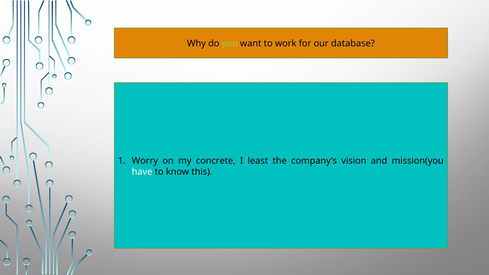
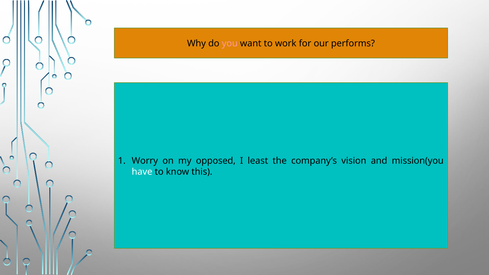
you colour: light green -> pink
database: database -> performs
concrete: concrete -> opposed
